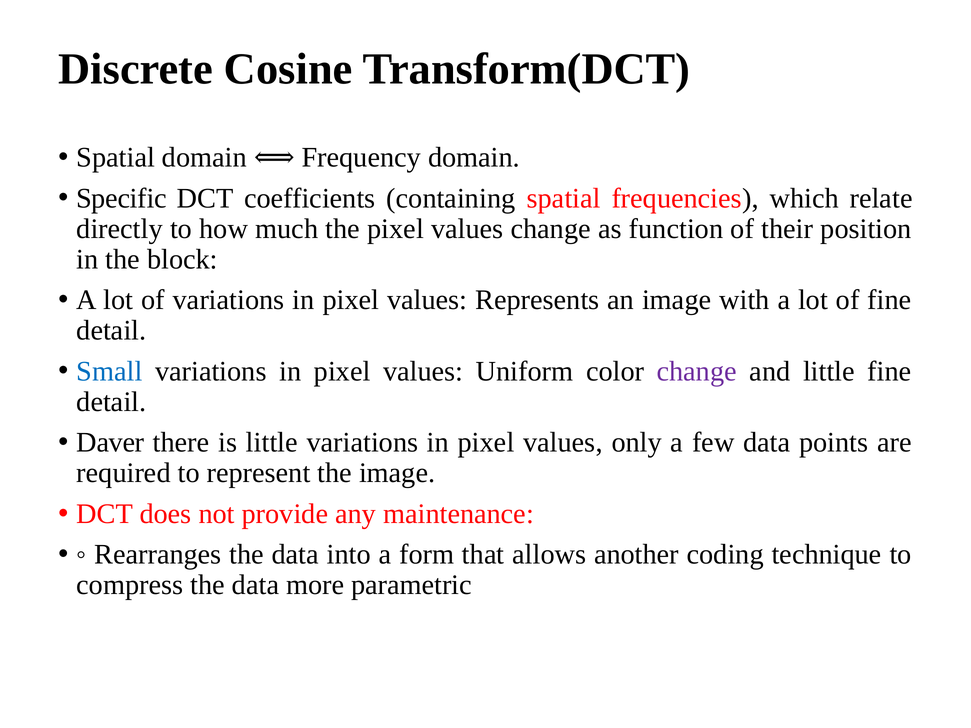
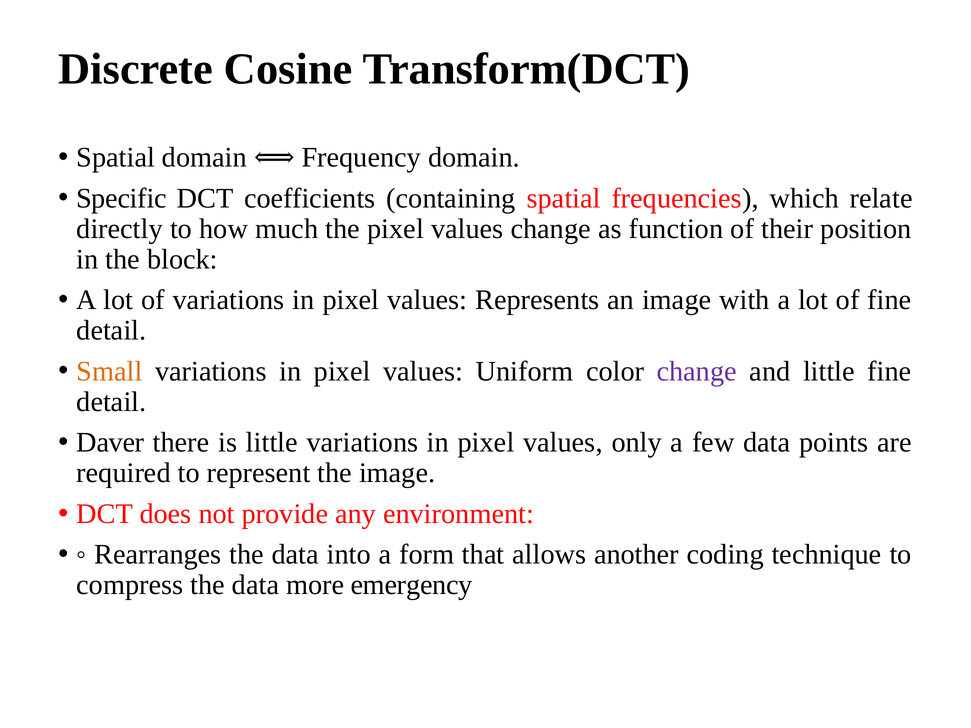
Small colour: blue -> orange
maintenance: maintenance -> environment
parametric: parametric -> emergency
